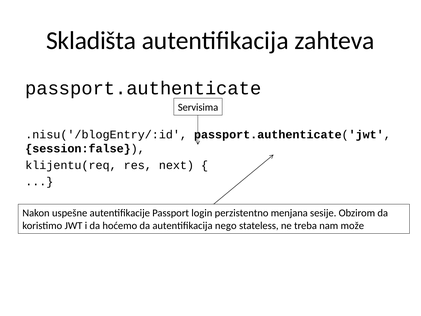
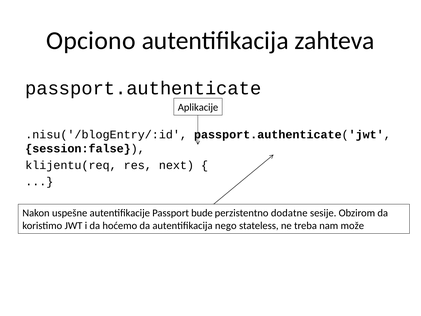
Skladišta: Skladišta -> Opciono
Servisima: Servisima -> Aplikacije
login: login -> bude
menjana: menjana -> dodatne
